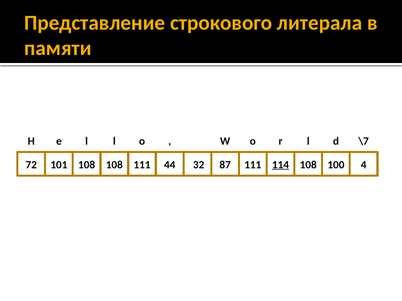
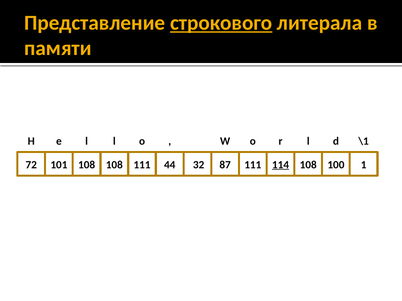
строкового underline: none -> present
\7: \7 -> \1
4: 4 -> 1
